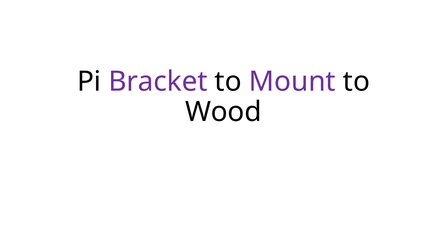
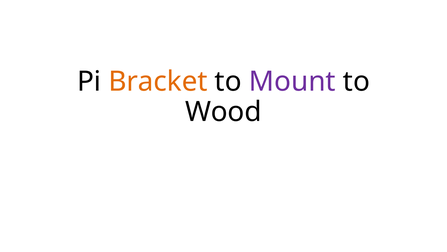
Bracket colour: purple -> orange
